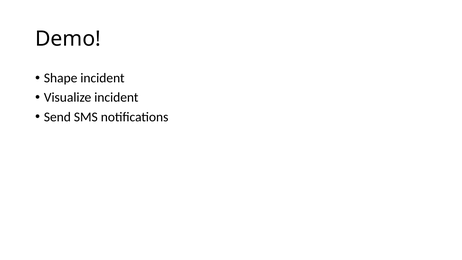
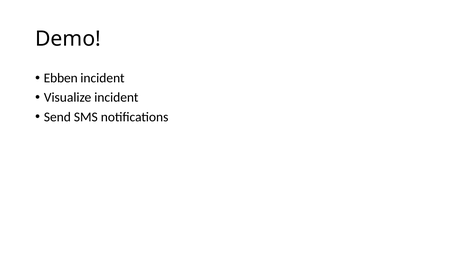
Shape: Shape -> Ebben
